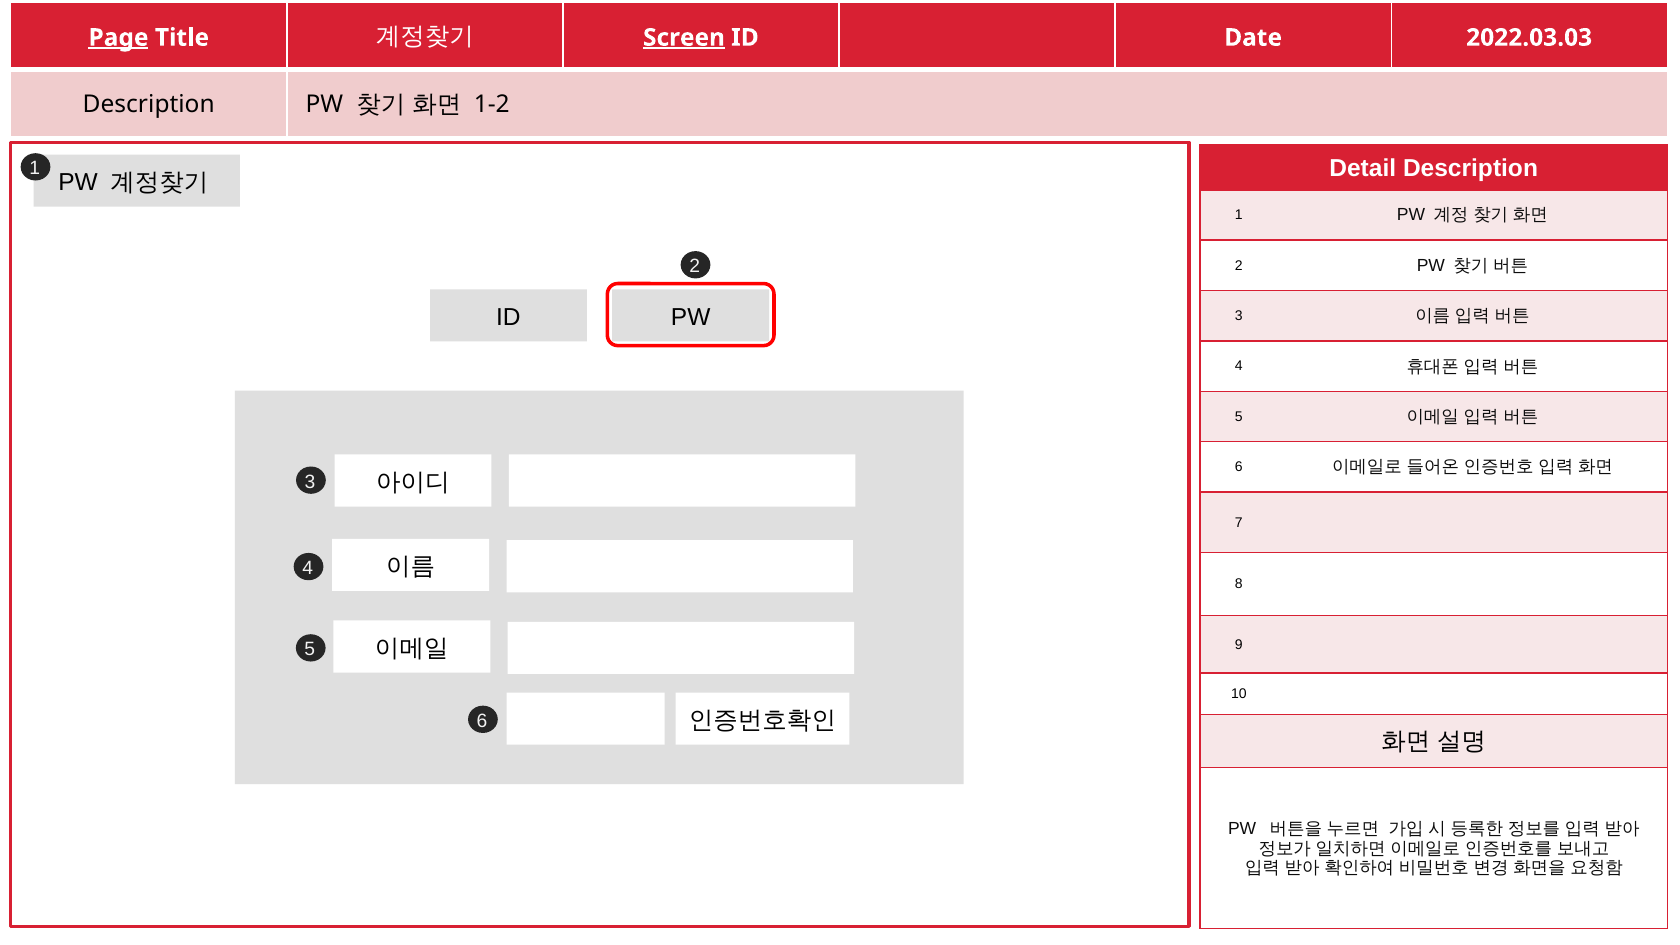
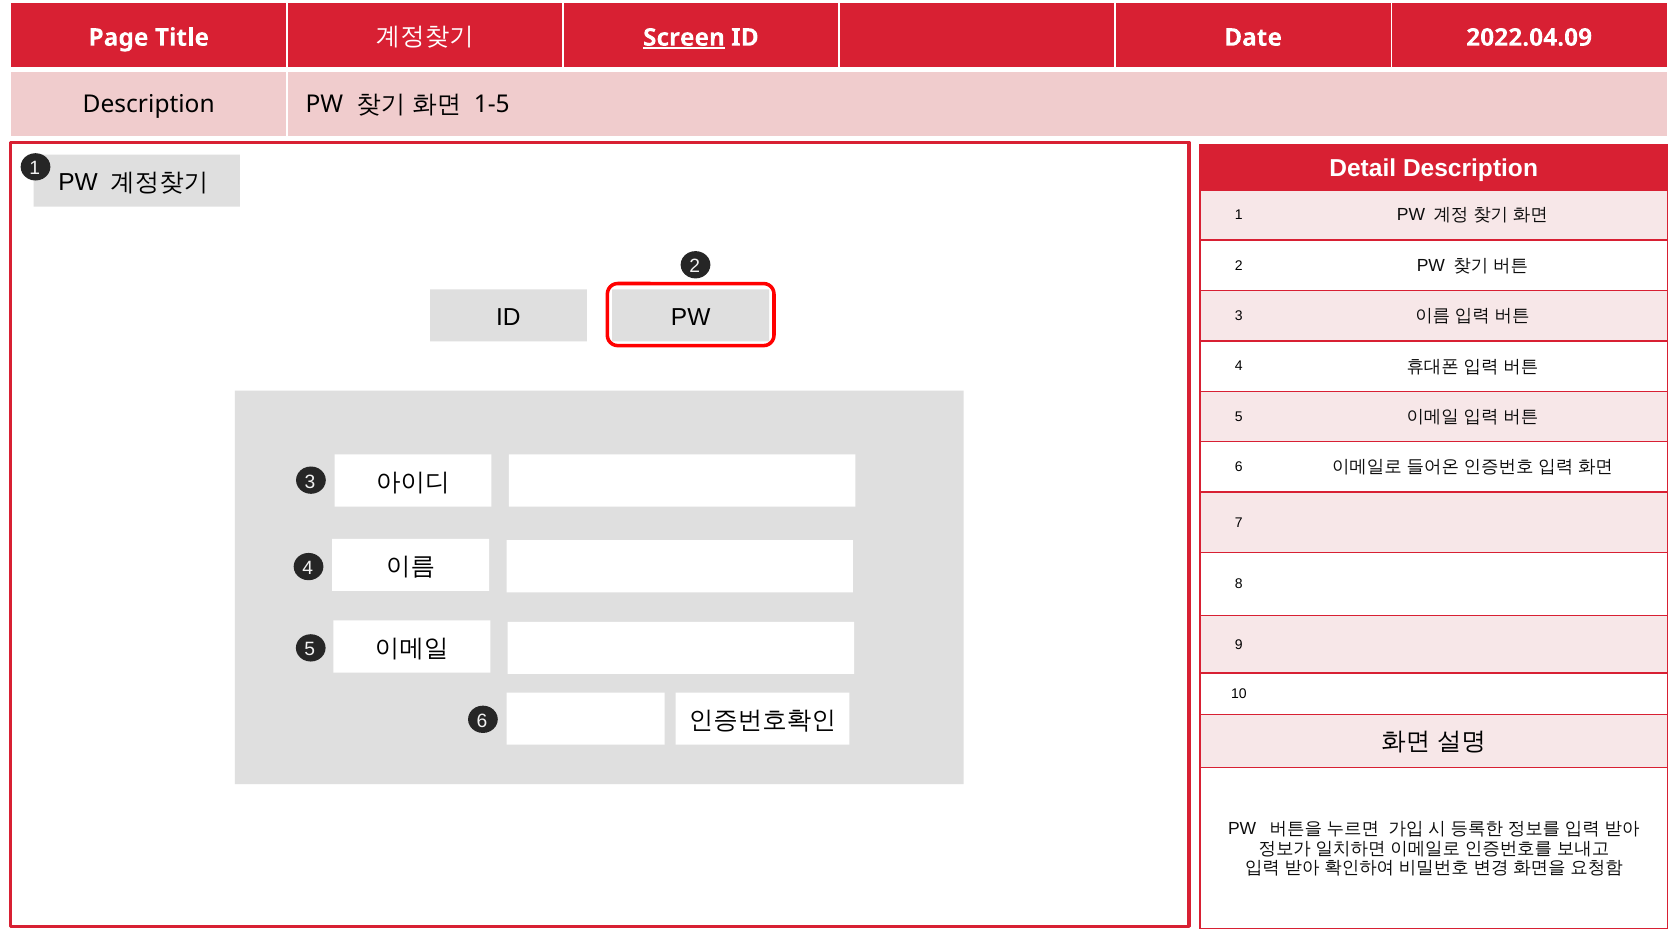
Page underline: present -> none
2022.03.03: 2022.03.03 -> 2022.04.09
1-2: 1-2 -> 1-5
